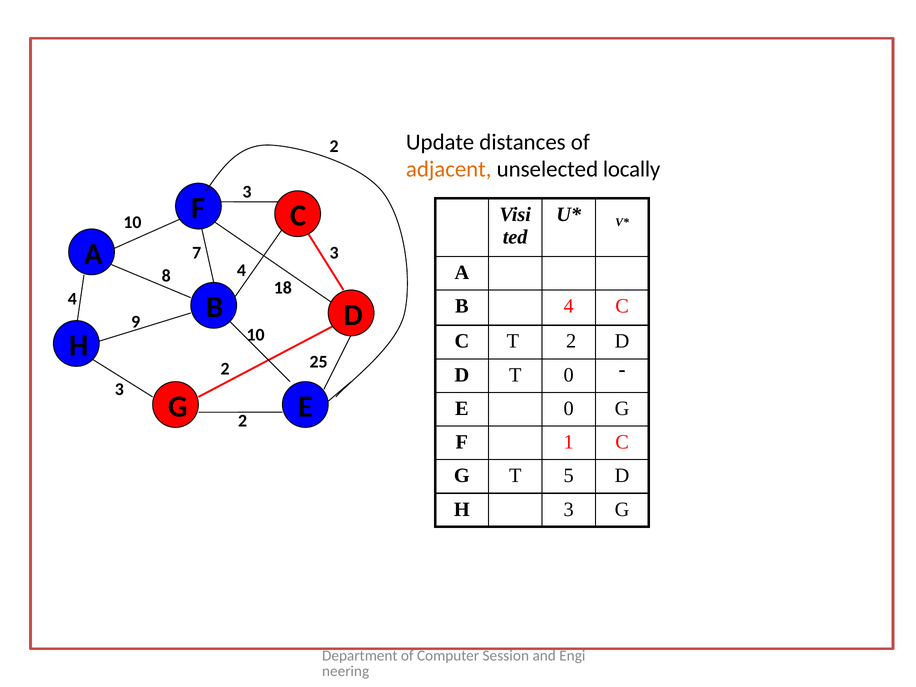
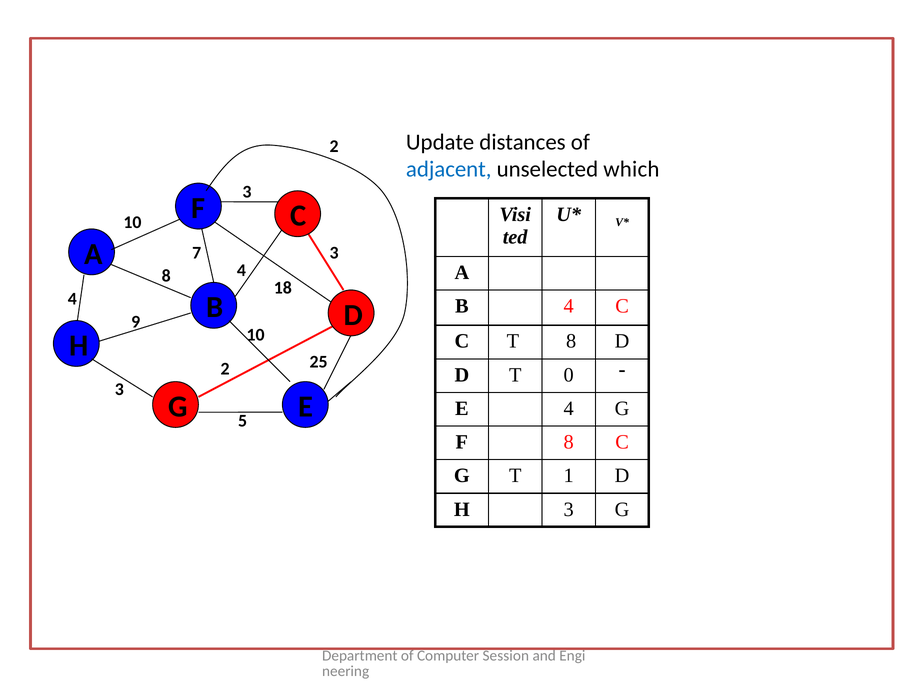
adjacent colour: orange -> blue
locally: locally -> which
T 2: 2 -> 8
2 at (243, 421): 2 -> 5
E 0: 0 -> 4
F 1: 1 -> 8
5: 5 -> 1
